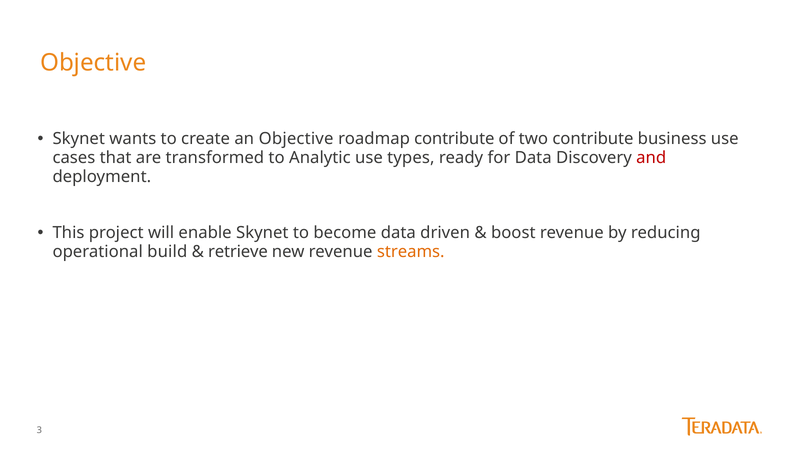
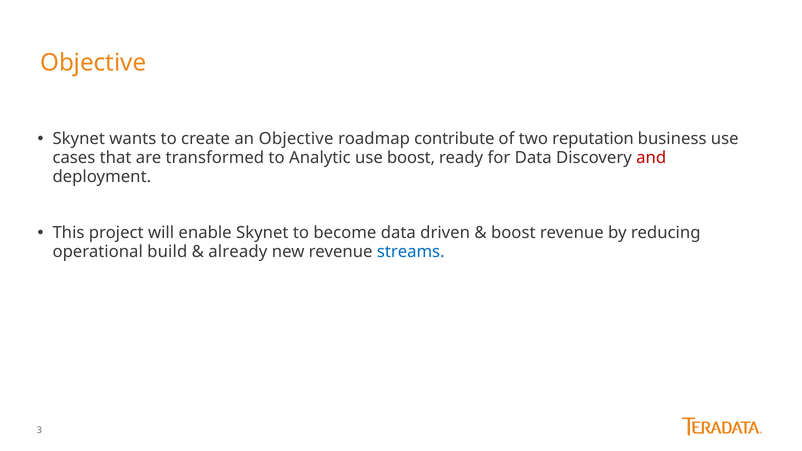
two contribute: contribute -> reputation
use types: types -> boost
retrieve: retrieve -> already
streams colour: orange -> blue
